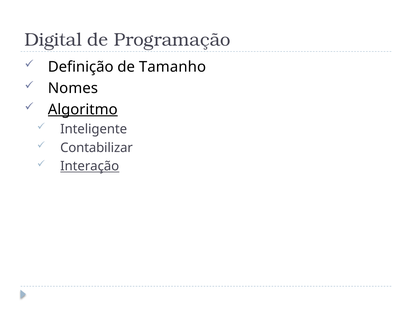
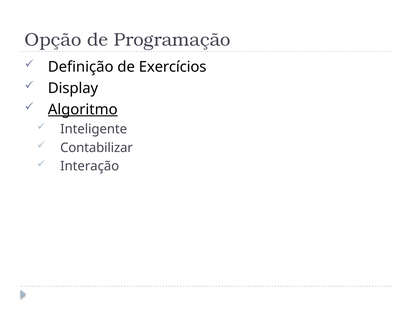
Digital: Digital -> Opção
Tamanho: Tamanho -> Exercícios
Nomes: Nomes -> Display
Interação underline: present -> none
